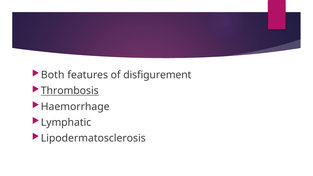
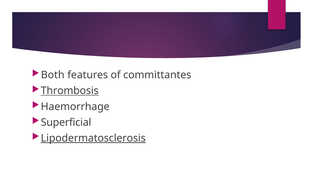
disfigurement: disfigurement -> committantes
Lymphatic: Lymphatic -> Superficial
Lipodermatosclerosis underline: none -> present
